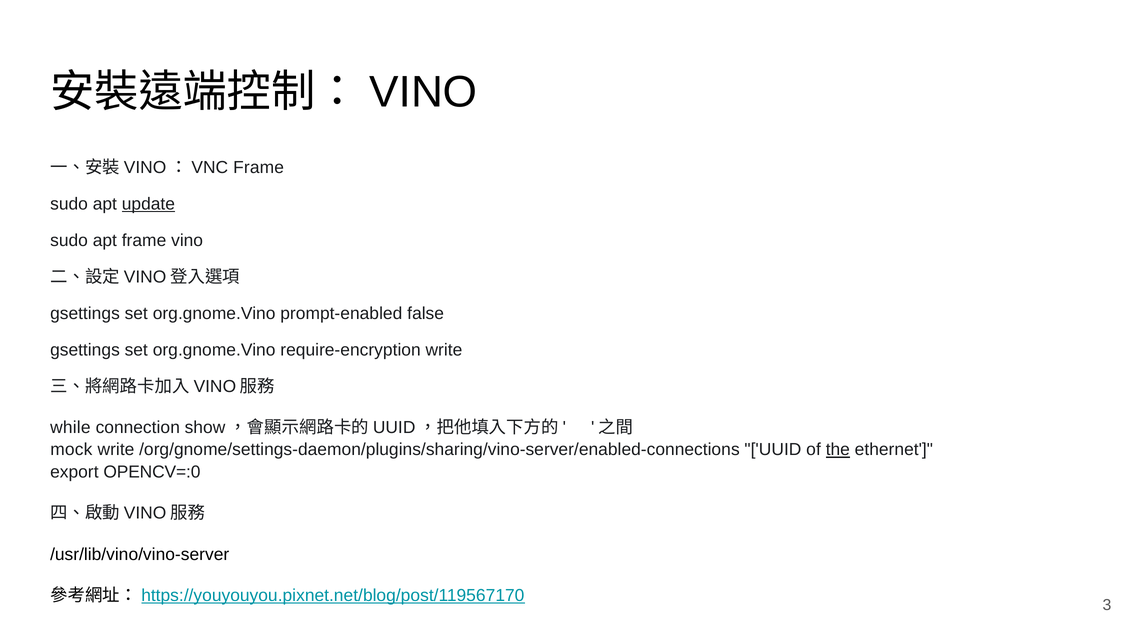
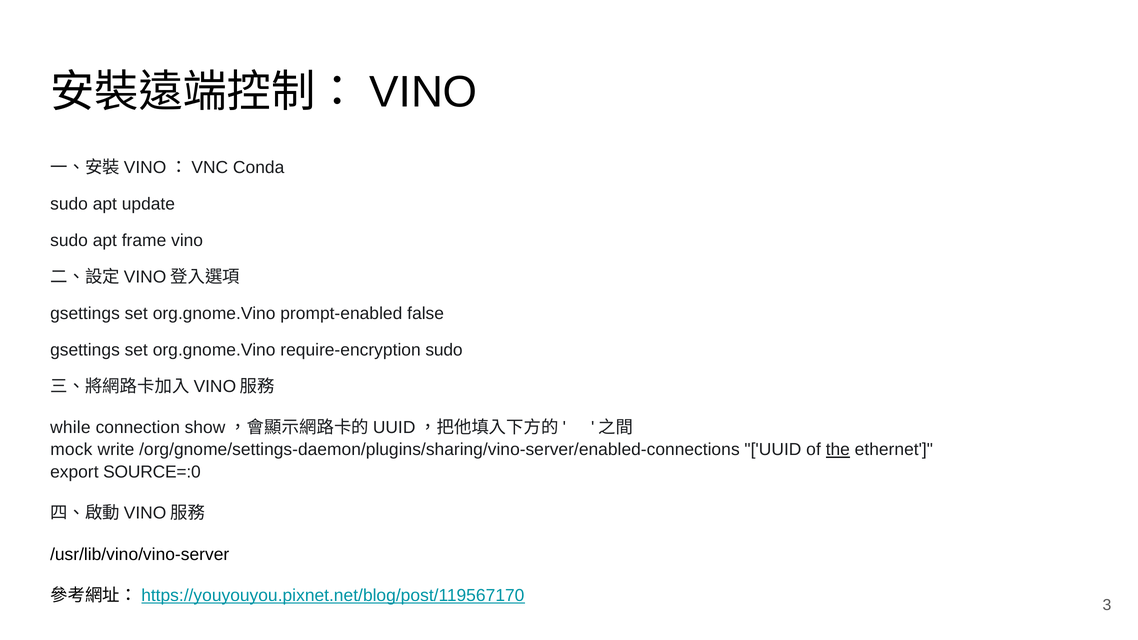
Frame at (259, 168): Frame -> Conda
update underline: present -> none
require-encryption write: write -> sudo
OPENCV=:0: OPENCV=:0 -> SOURCE=:0
